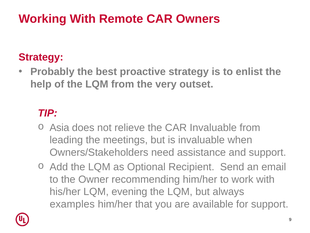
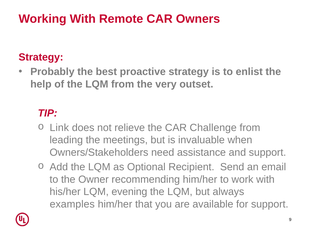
Asia: Asia -> Link
CAR Invaluable: Invaluable -> Challenge
